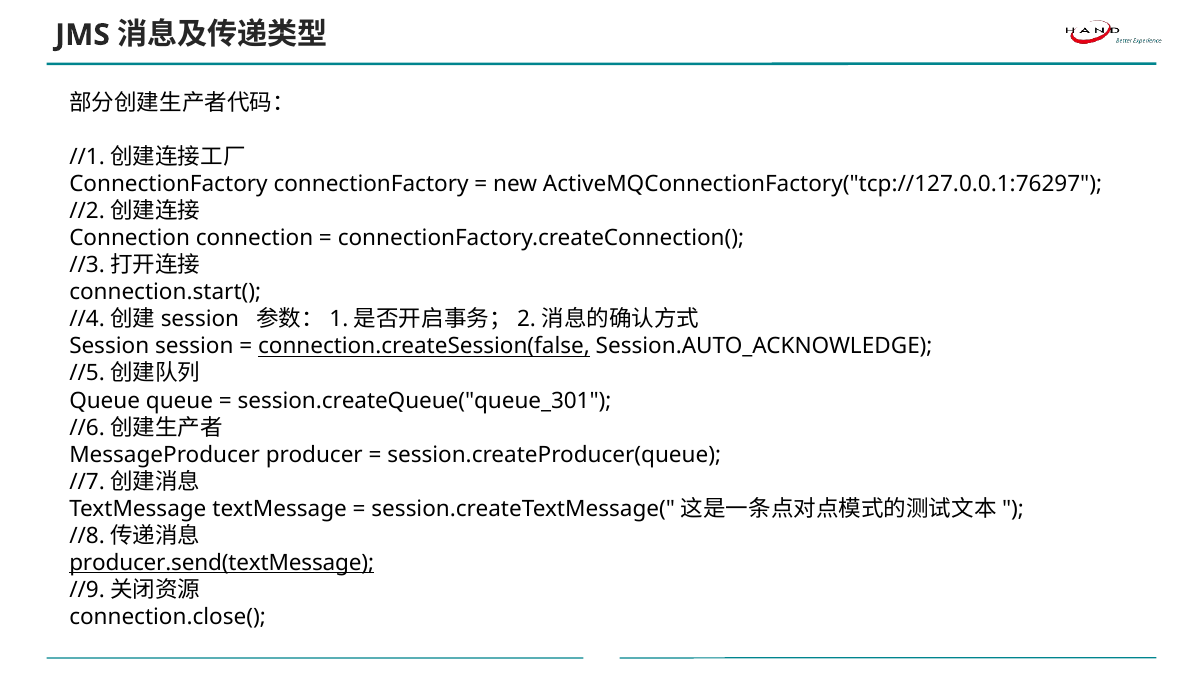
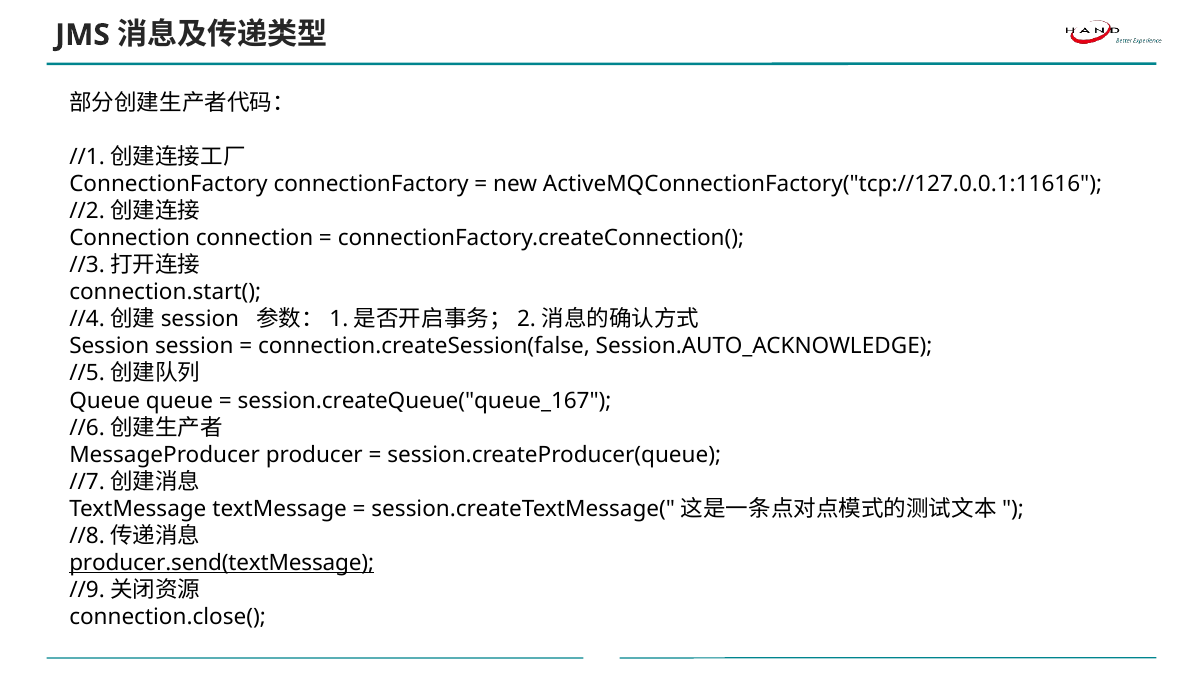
ActiveMQConnectionFactory("tcp://127.0.0.1:76297: ActiveMQConnectionFactory("tcp://127.0.0.1:76297 -> ActiveMQConnectionFactory("tcp://127.0.0.1:11616
connection.createSession(false underline: present -> none
session.createQueue("queue_301: session.createQueue("queue_301 -> session.createQueue("queue_167
